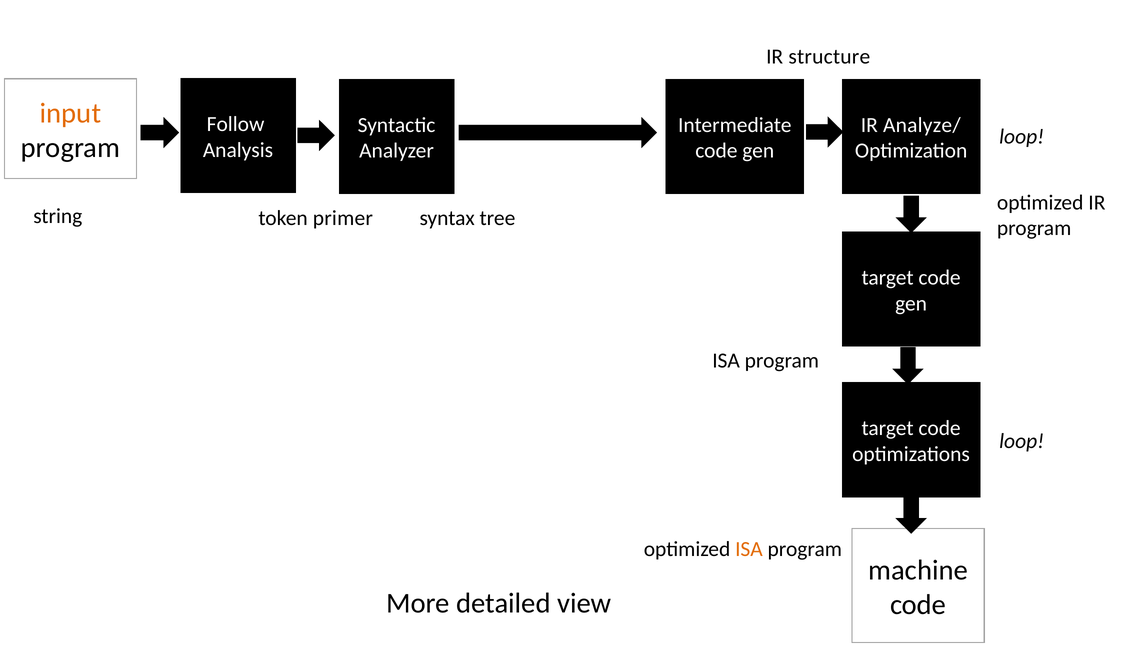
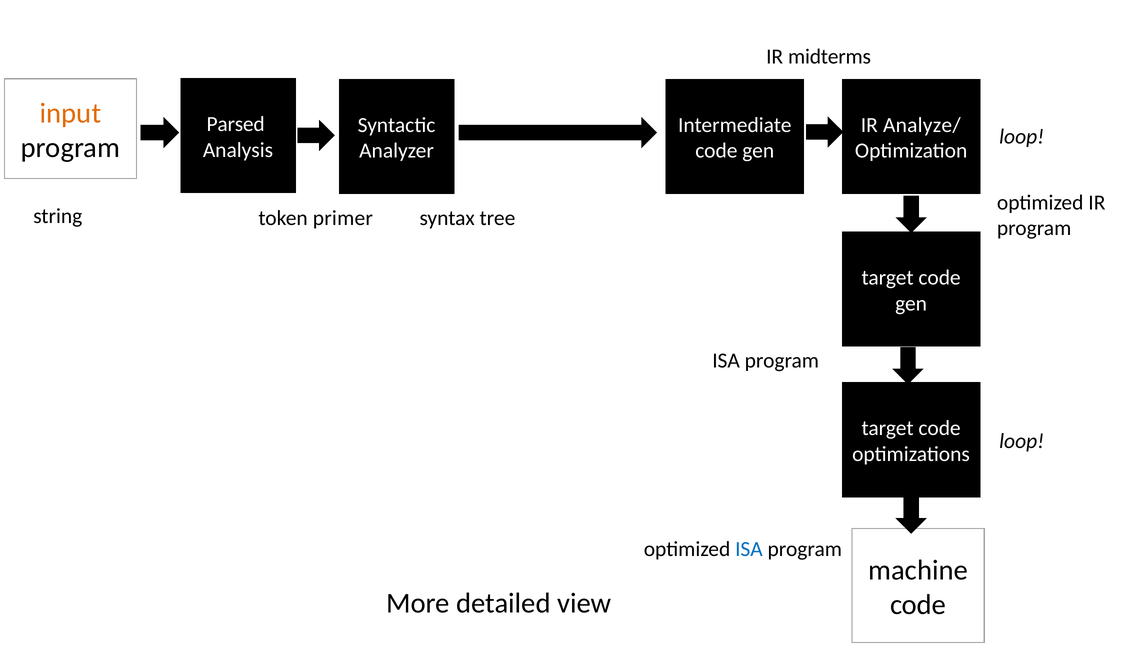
structure: structure -> midterms
Follow: Follow -> Parsed
ISA at (749, 550) colour: orange -> blue
